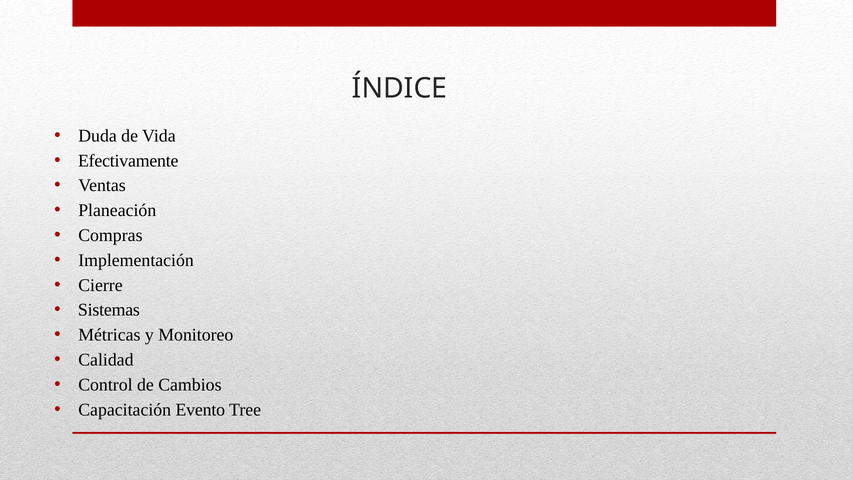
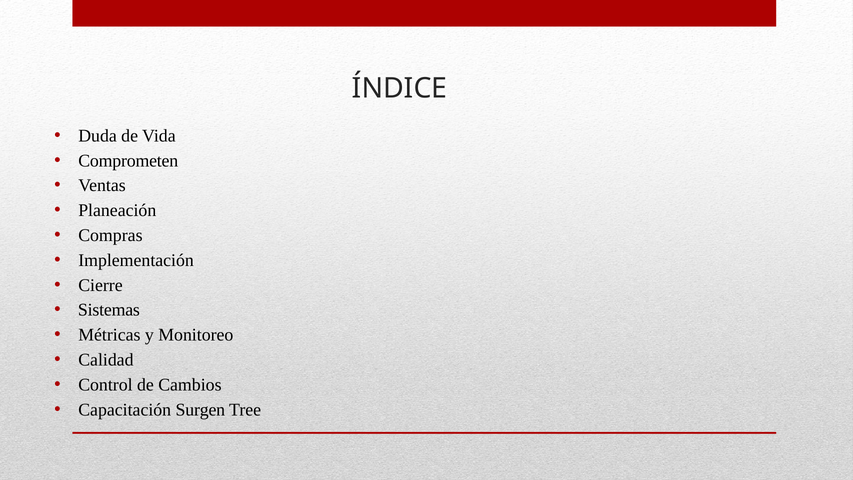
Efectivamente: Efectivamente -> Comprometen
Evento: Evento -> Surgen
